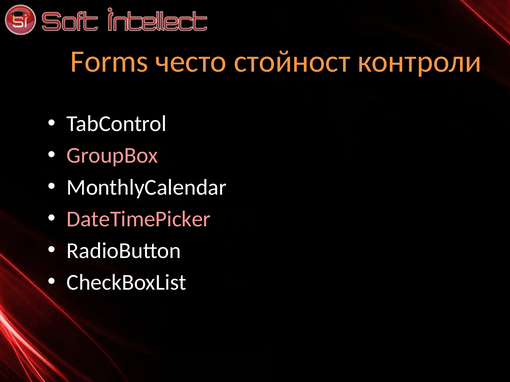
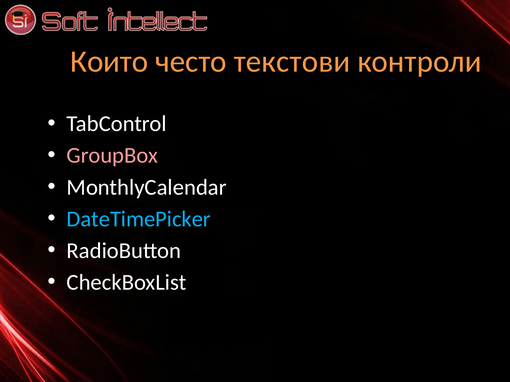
Forms: Forms -> Които
стойност: стойност -> текстови
DateTimePicker colour: pink -> light blue
